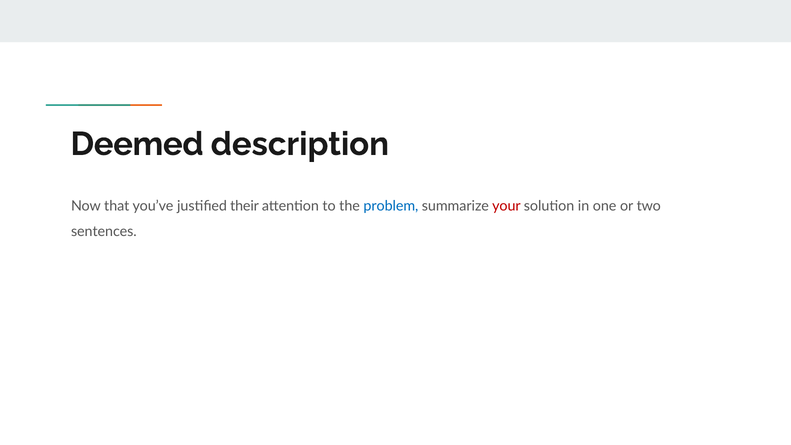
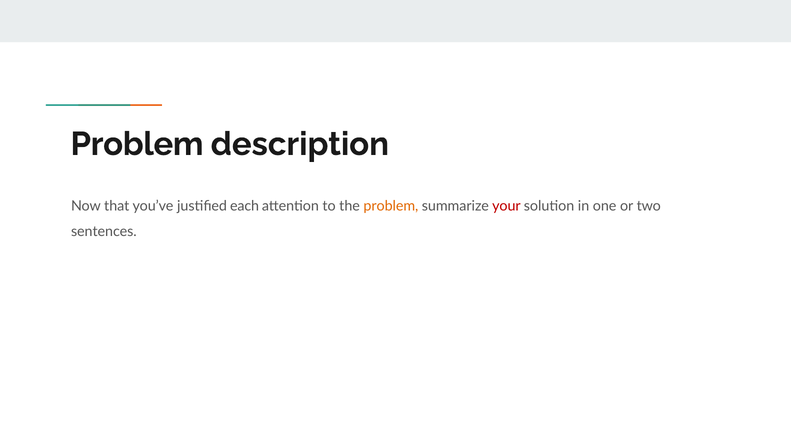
Deemed at (137, 144): Deemed -> Problem
their: their -> each
problem at (391, 206) colour: blue -> orange
